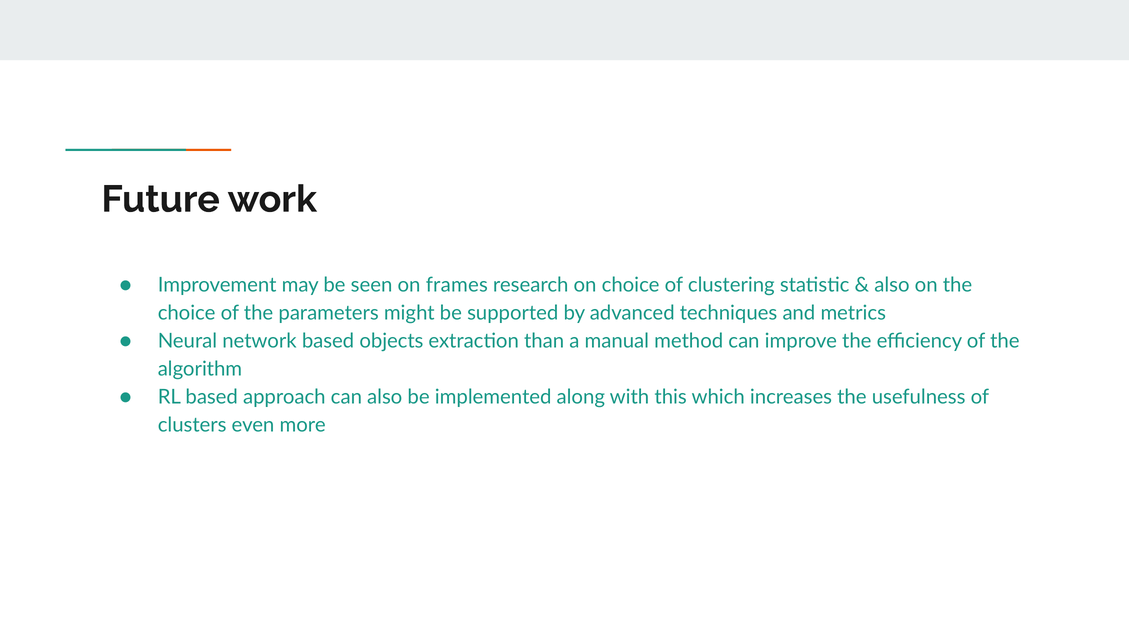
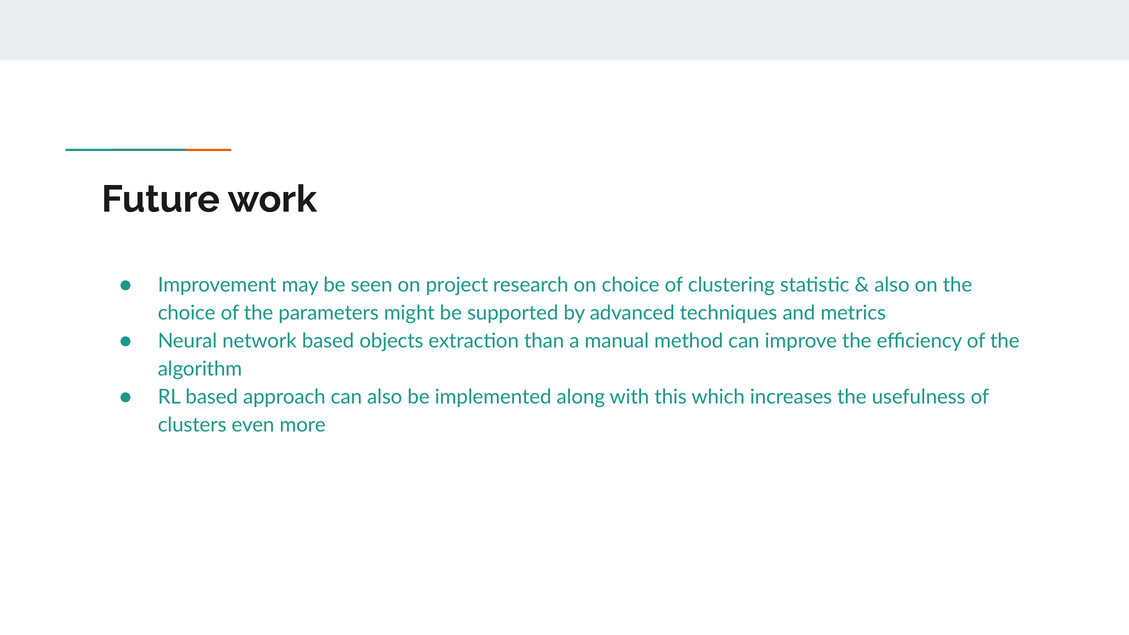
frames: frames -> project
